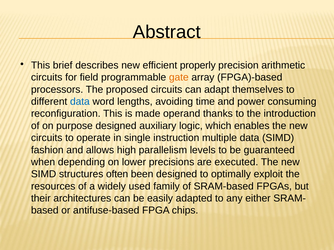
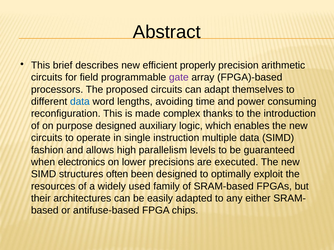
gate colour: orange -> purple
operand: operand -> complex
depending: depending -> electronics
